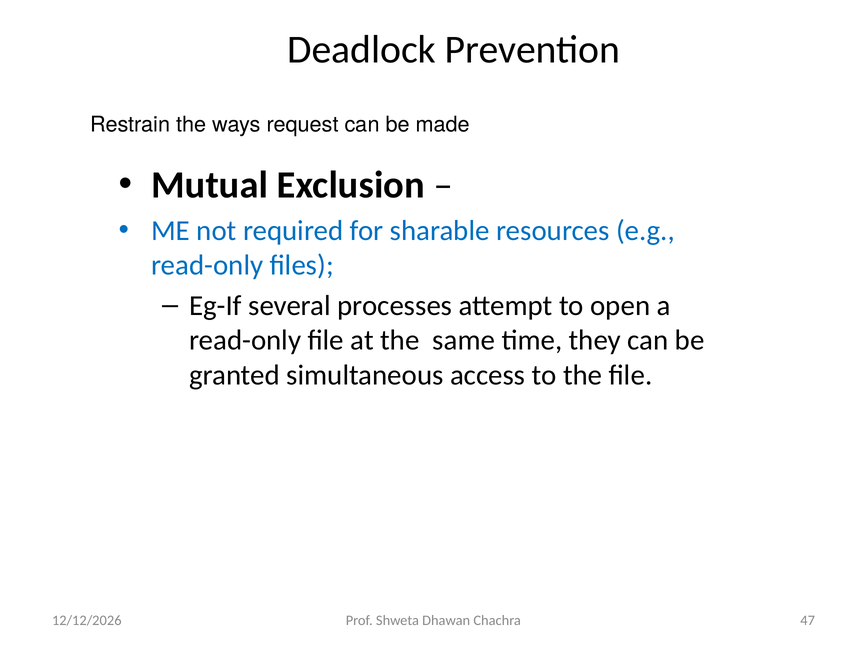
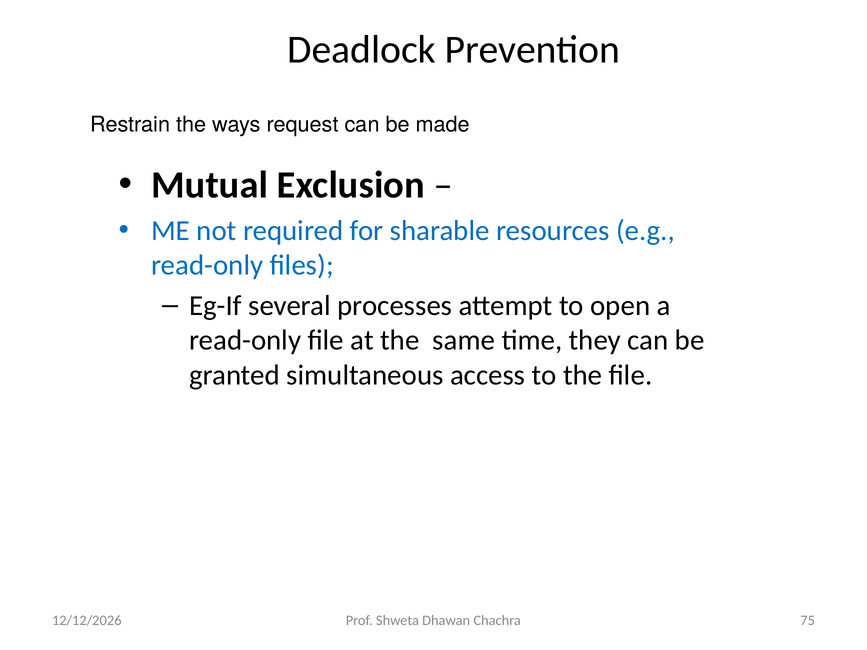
47: 47 -> 75
